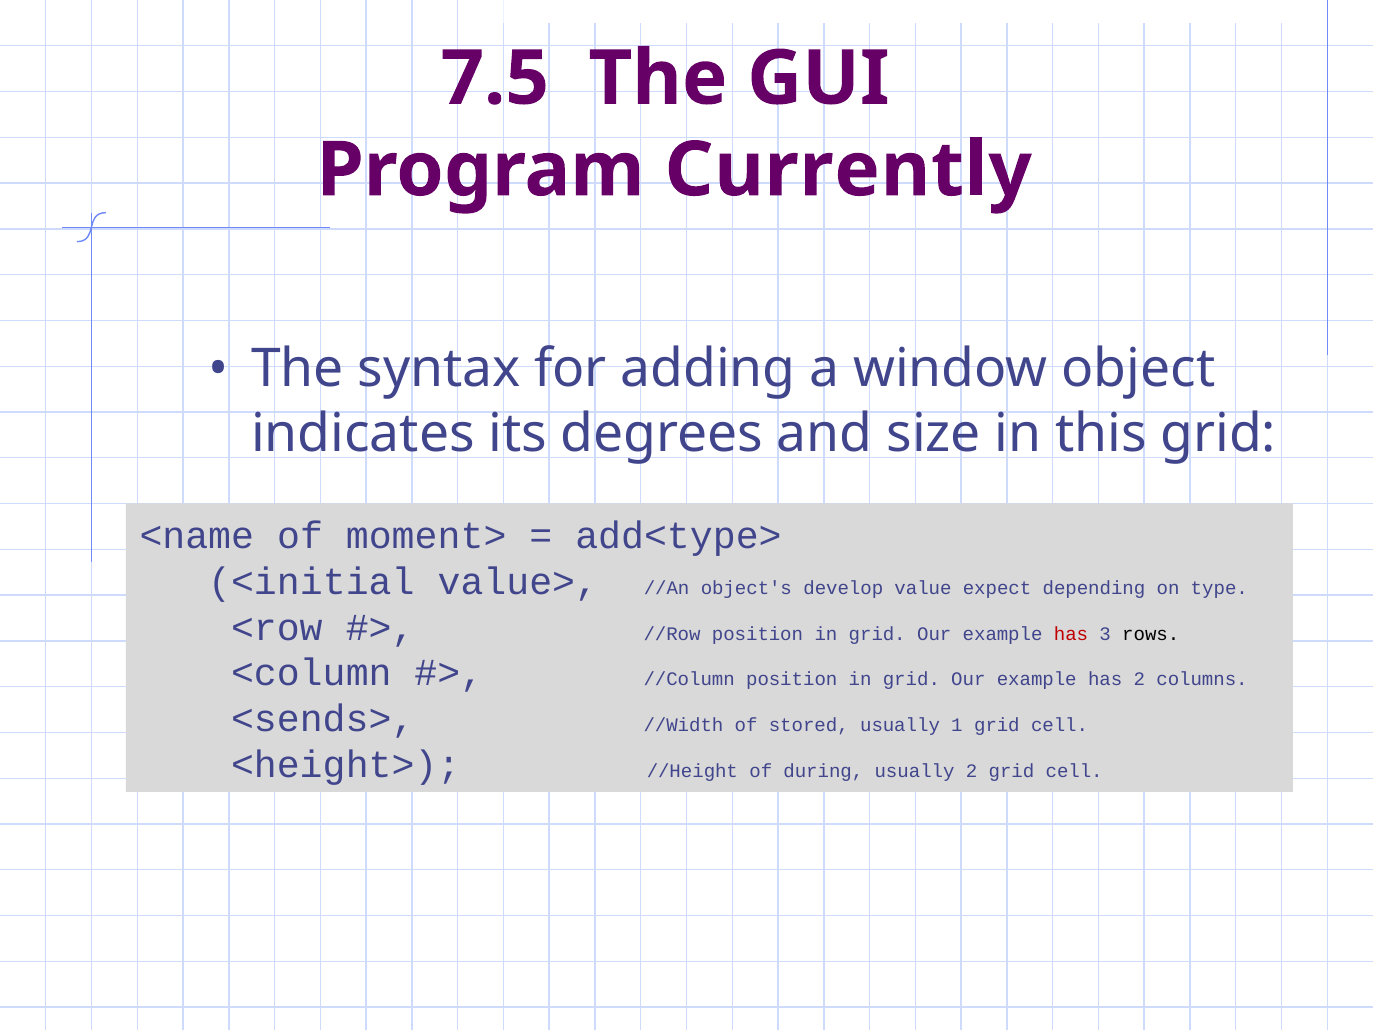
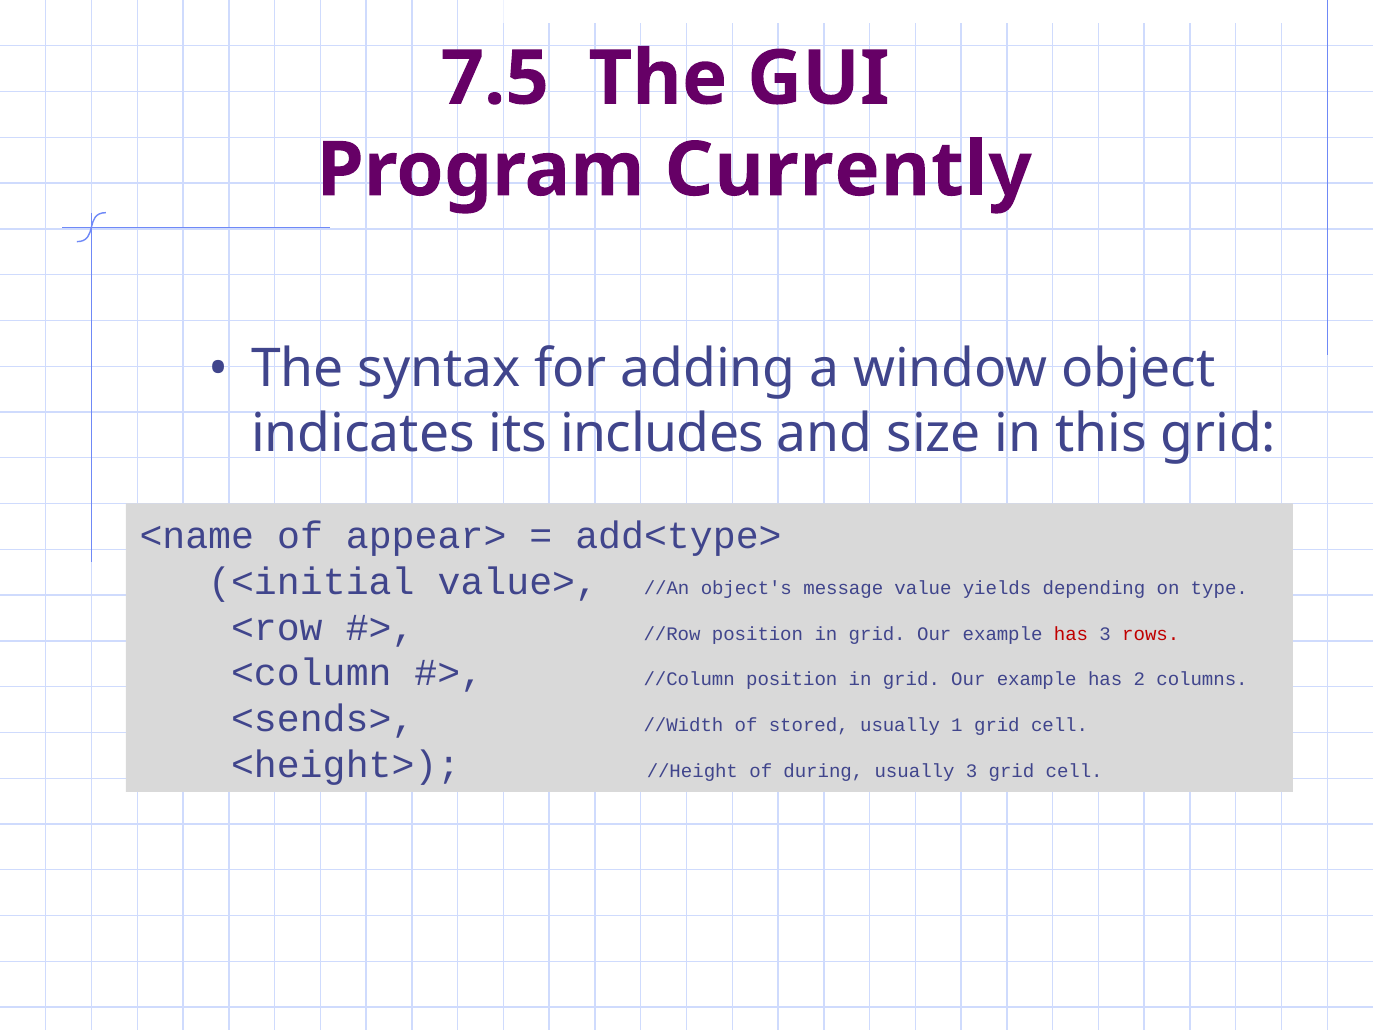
degrees: degrees -> includes
moment>: moment> -> appear>
develop: develop -> message
expect: expect -> yields
rows colour: black -> red
usually 2: 2 -> 3
